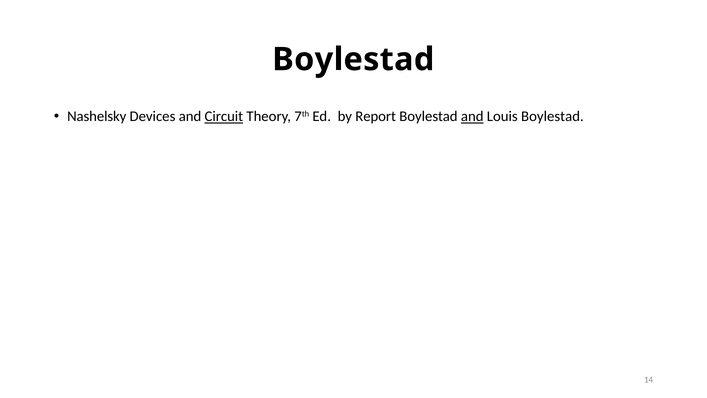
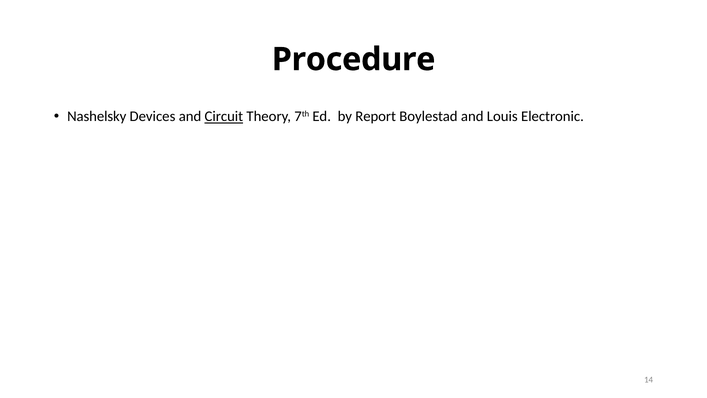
Boylestad at (353, 59): Boylestad -> Procedure
and at (472, 116) underline: present -> none
Louis Boylestad: Boylestad -> Electronic
